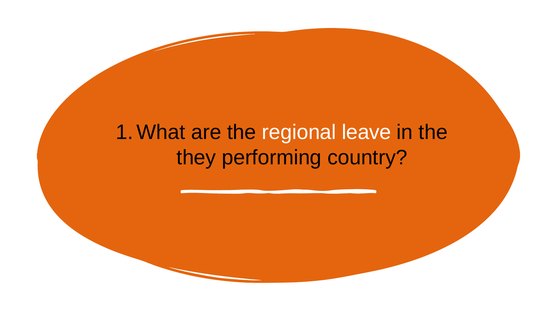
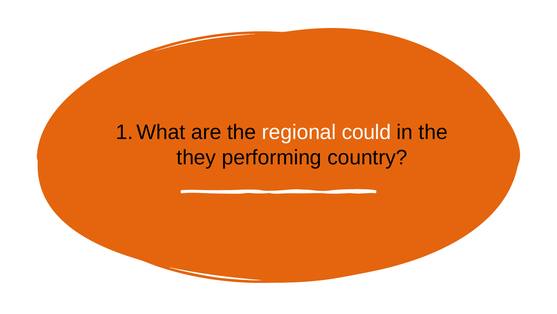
leave: leave -> could
